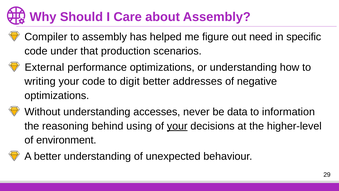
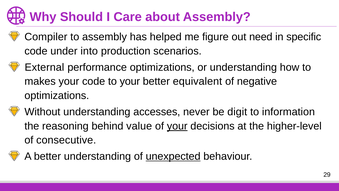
that: that -> into
writing: writing -> makes
to digit: digit -> your
addresses: addresses -> equivalent
data: data -> digit
using: using -> value
environment: environment -> consecutive
unexpected underline: none -> present
